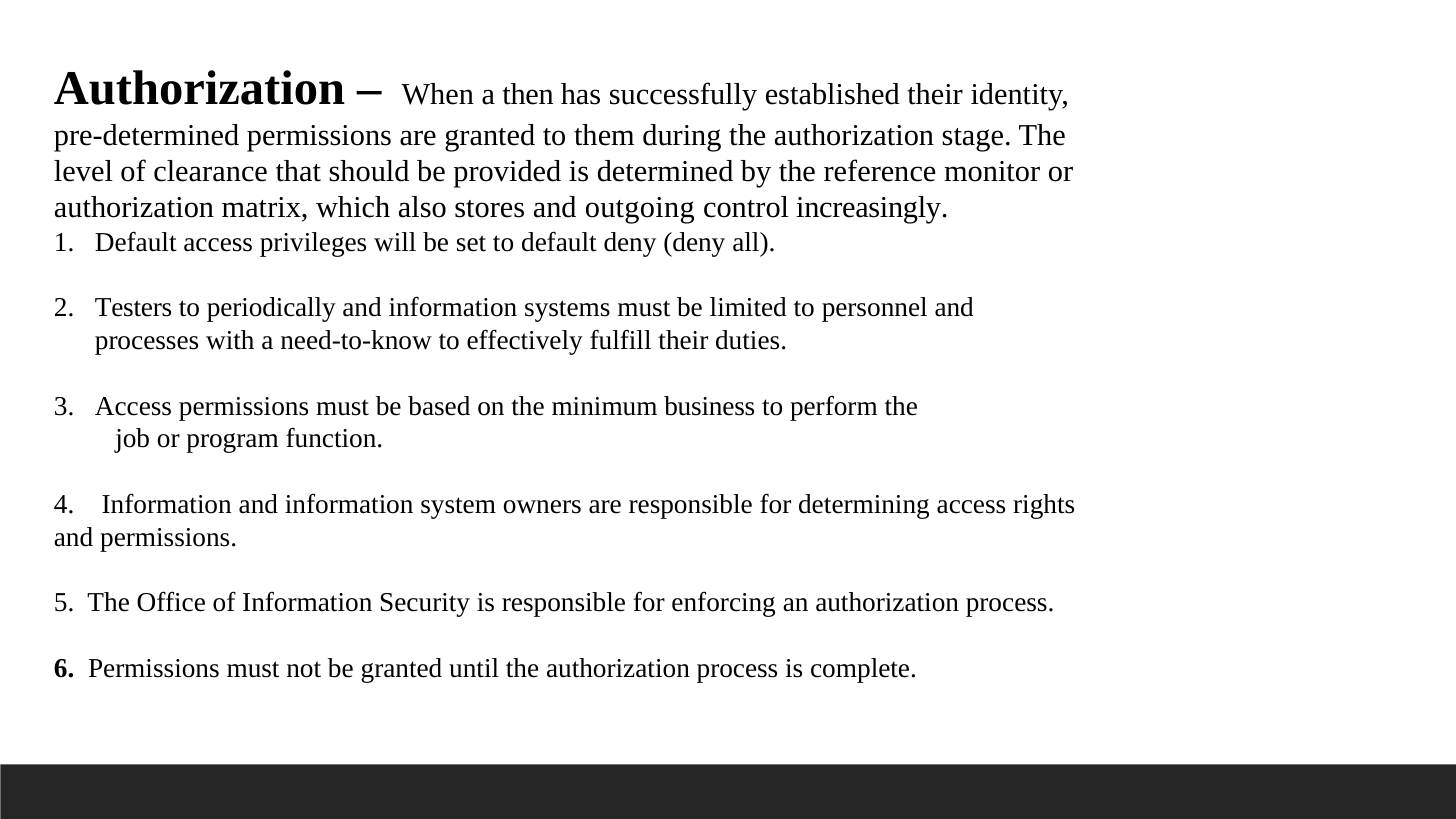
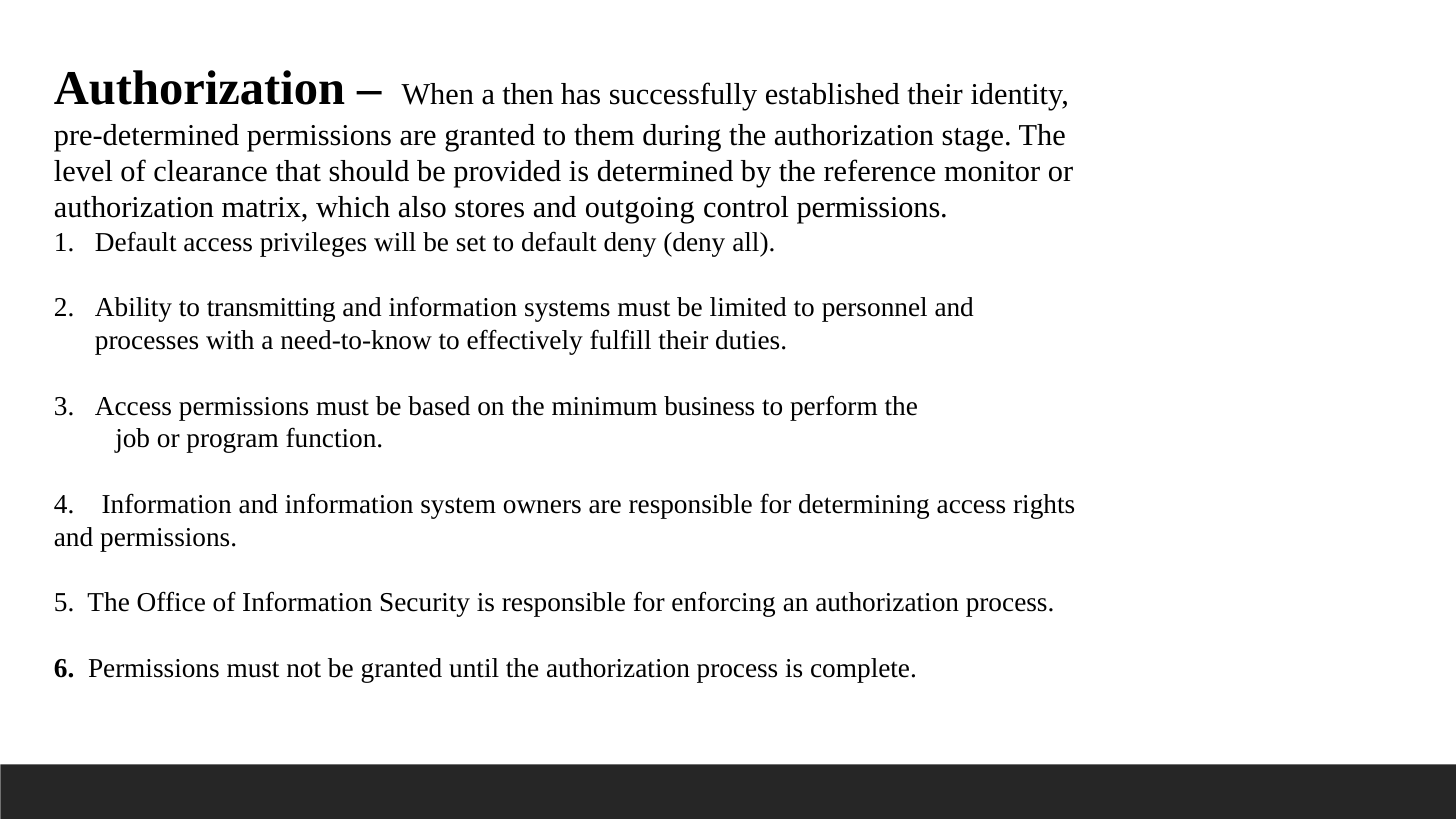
control increasingly: increasingly -> permissions
Testers: Testers -> Ability
periodically: periodically -> transmitting
